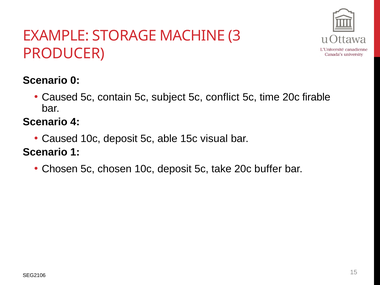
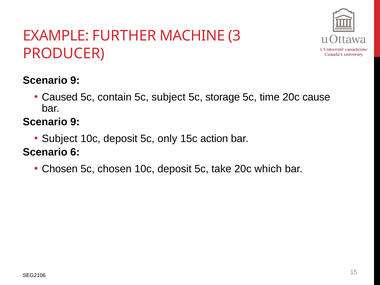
STORAGE: STORAGE -> FURTHER
0 at (75, 80): 0 -> 9
conflict: conflict -> storage
firable: firable -> cause
4 at (75, 122): 4 -> 9
Caused at (60, 139): Caused -> Subject
able: able -> only
visual: visual -> action
1: 1 -> 6
buffer: buffer -> which
